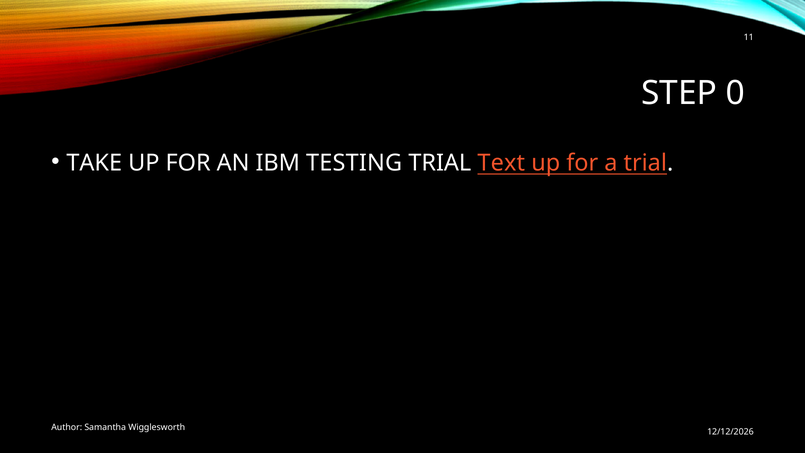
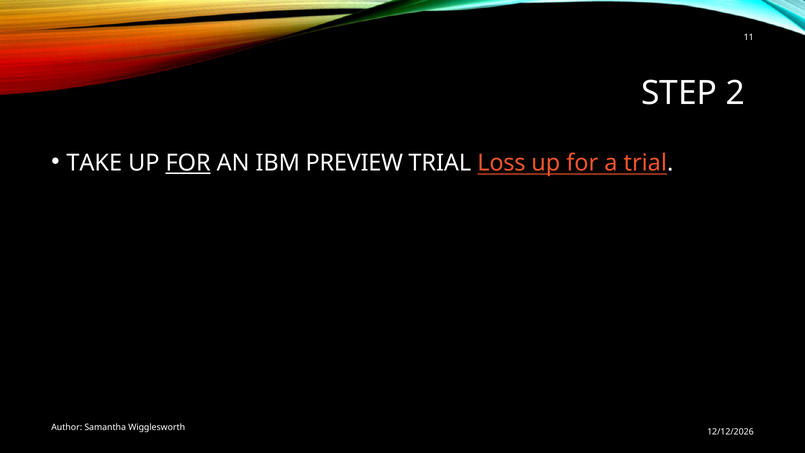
0: 0 -> 2
FOR at (188, 163) underline: none -> present
TESTING: TESTING -> PREVIEW
Text: Text -> Loss
